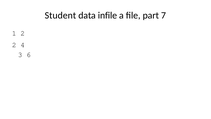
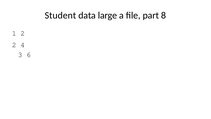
infile: infile -> large
7: 7 -> 8
